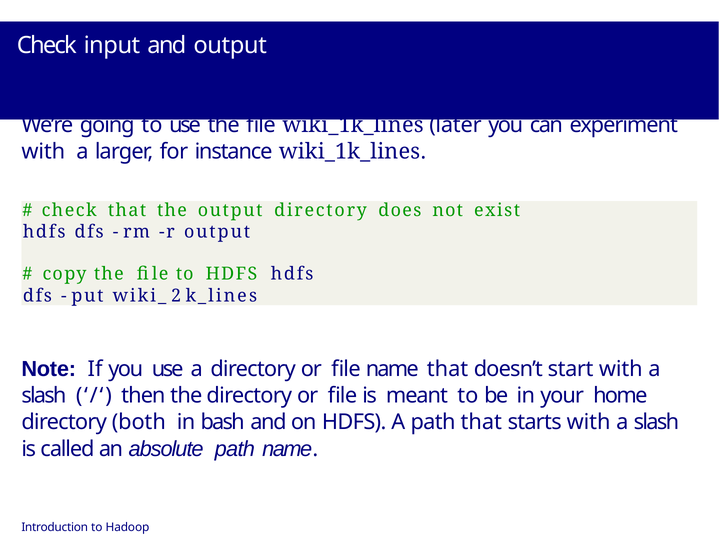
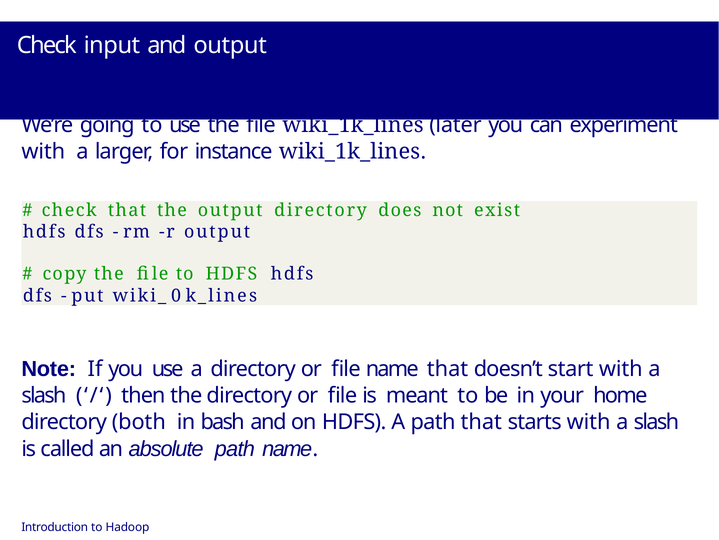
2: 2 -> 0
